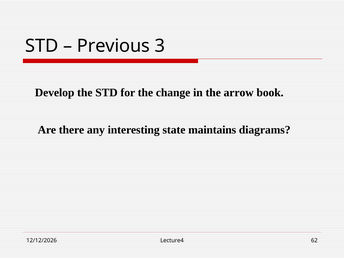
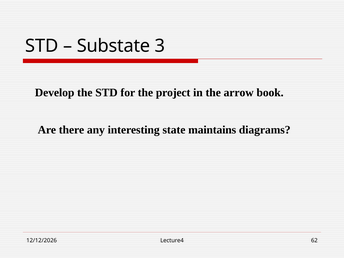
Previous: Previous -> Substate
change: change -> project
